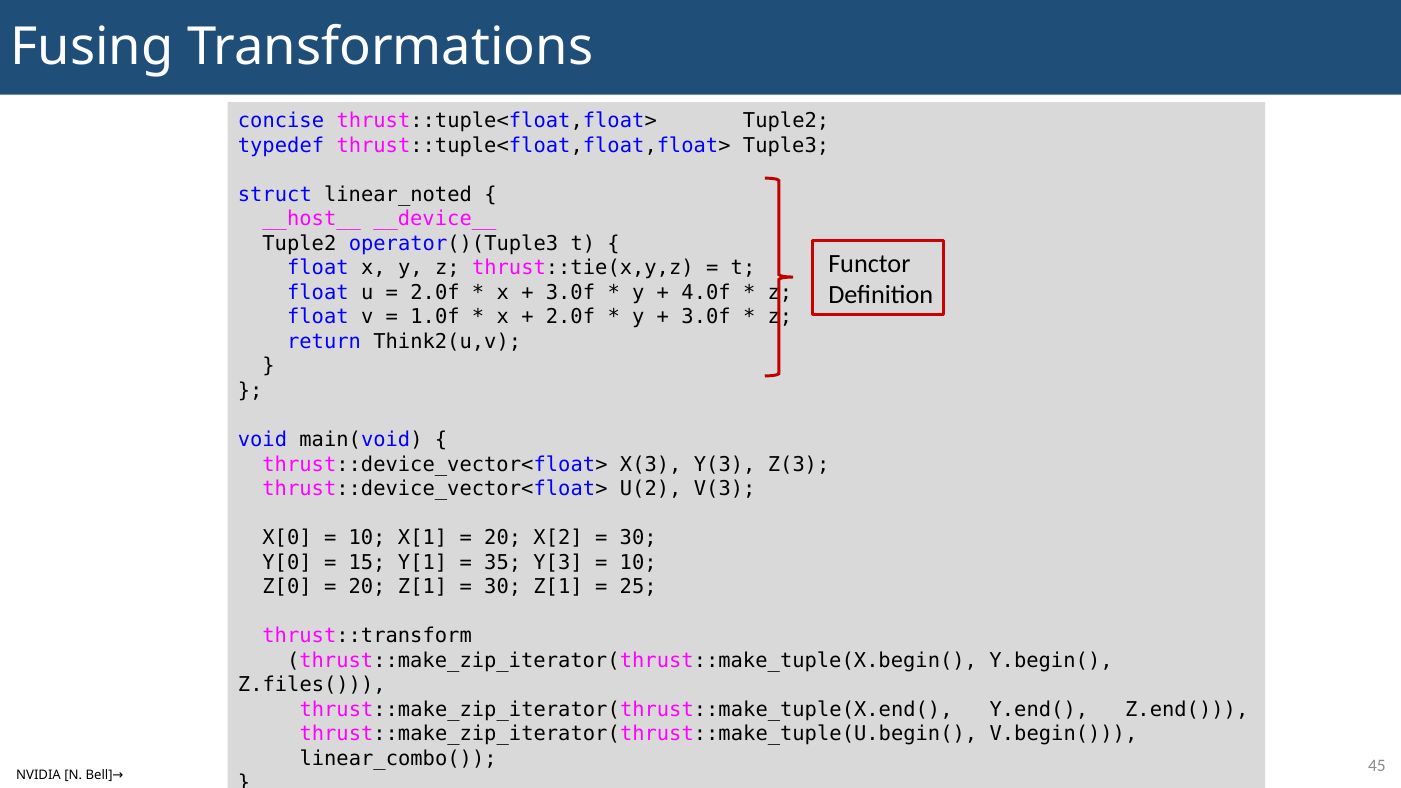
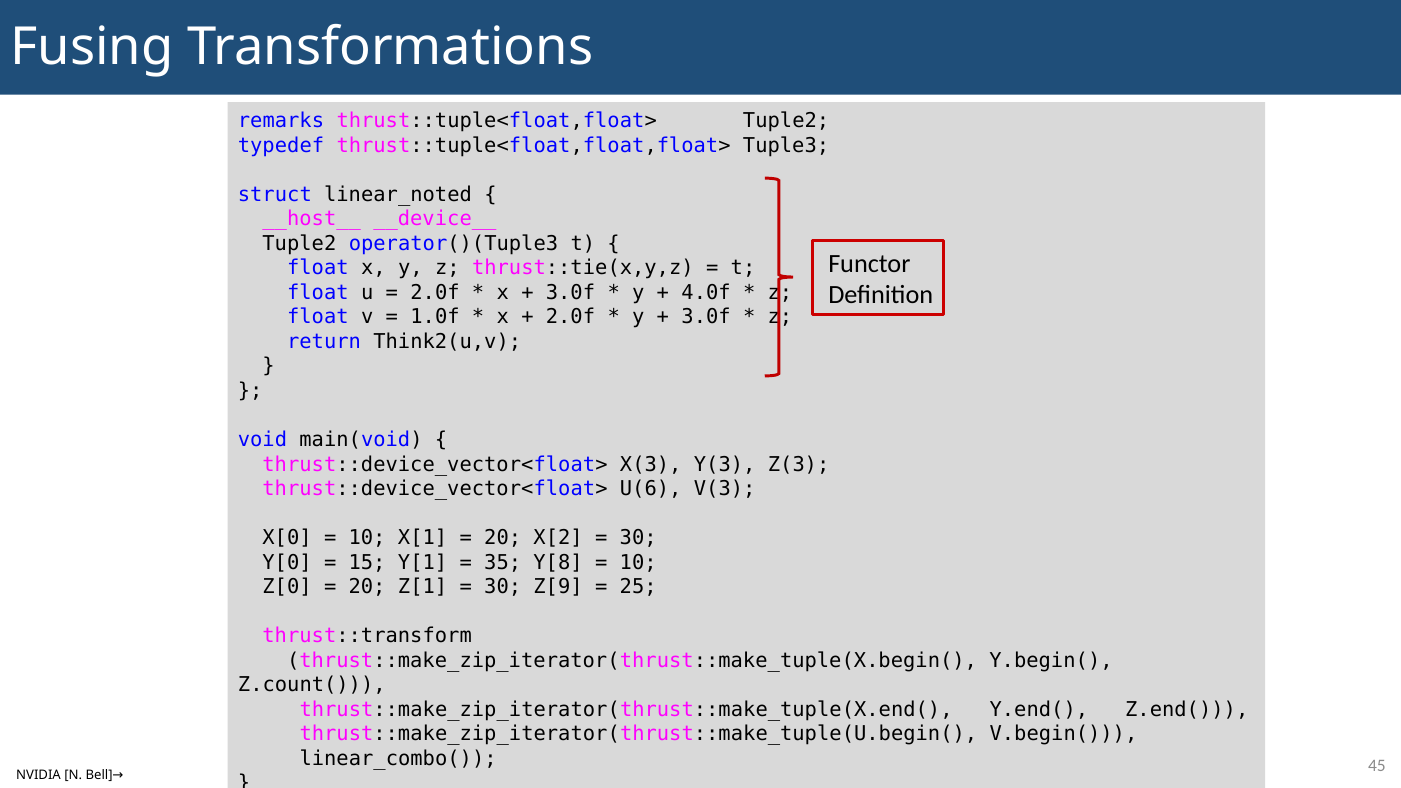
concise: concise -> remarks
U(2: U(2 -> U(6
Y[3: Y[3 -> Y[8
30 Z[1: Z[1 -> Z[9
Z.files(: Z.files( -> Z.count(
